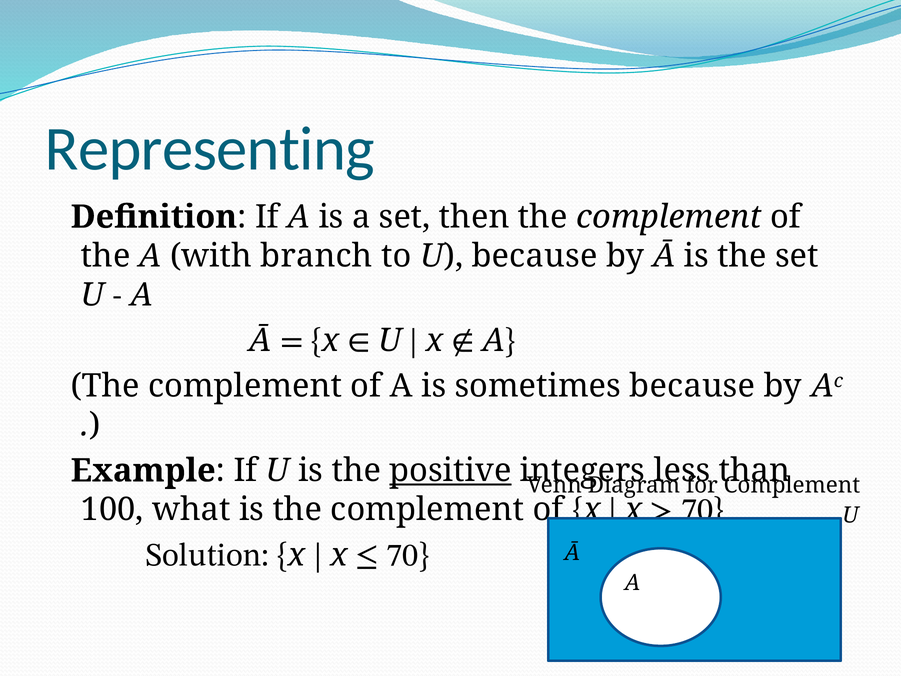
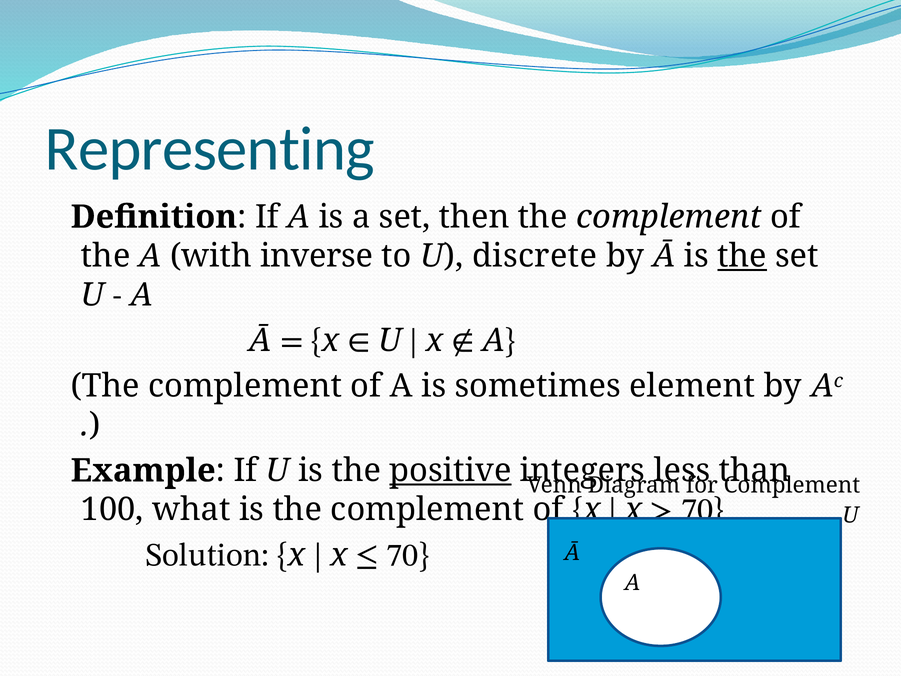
branch: branch -> inverse
U because: because -> discrete
the at (742, 256) underline: none -> present
because at (692, 386): because -> element
